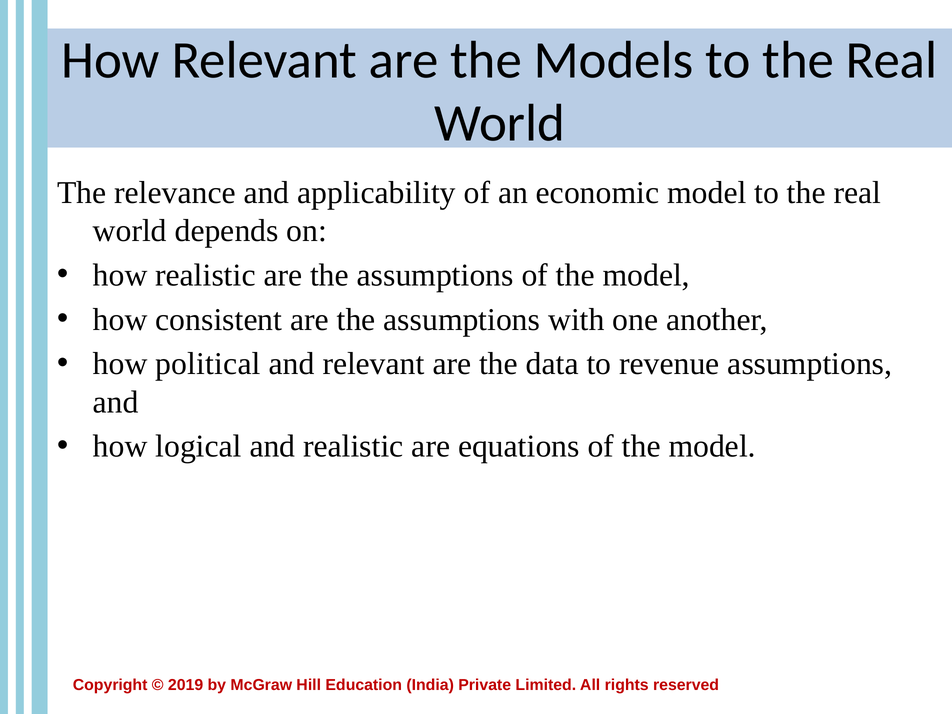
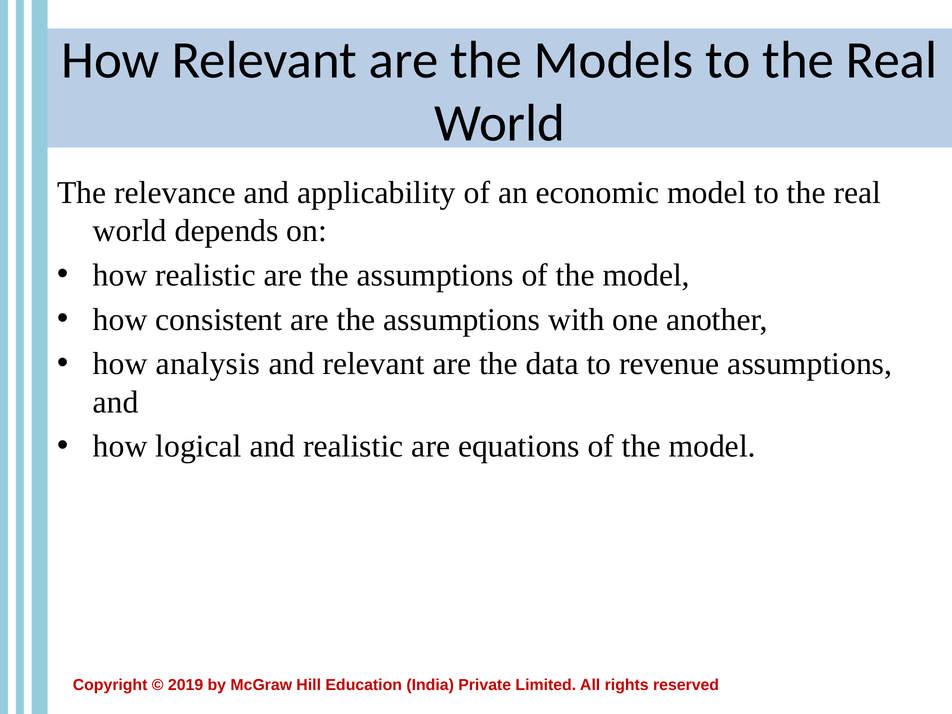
political: political -> analysis
